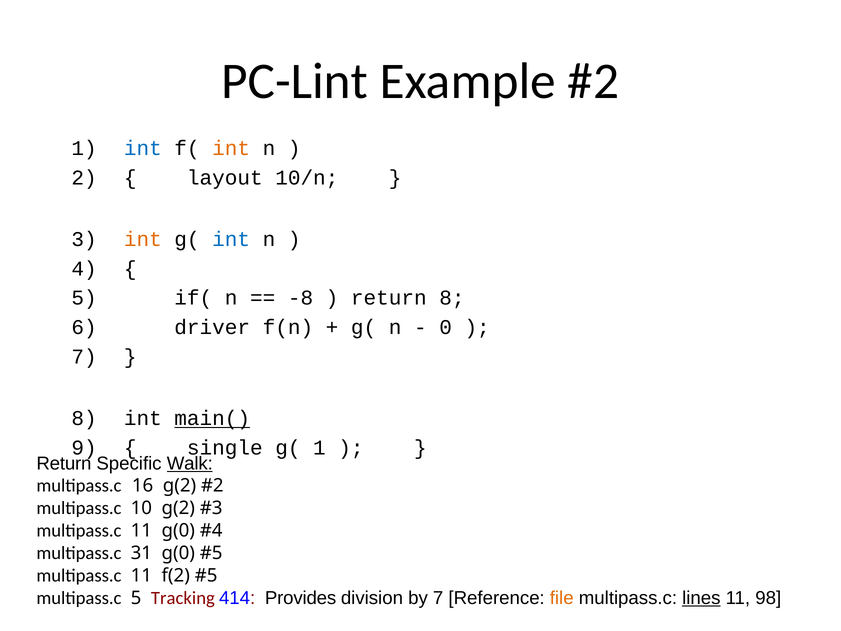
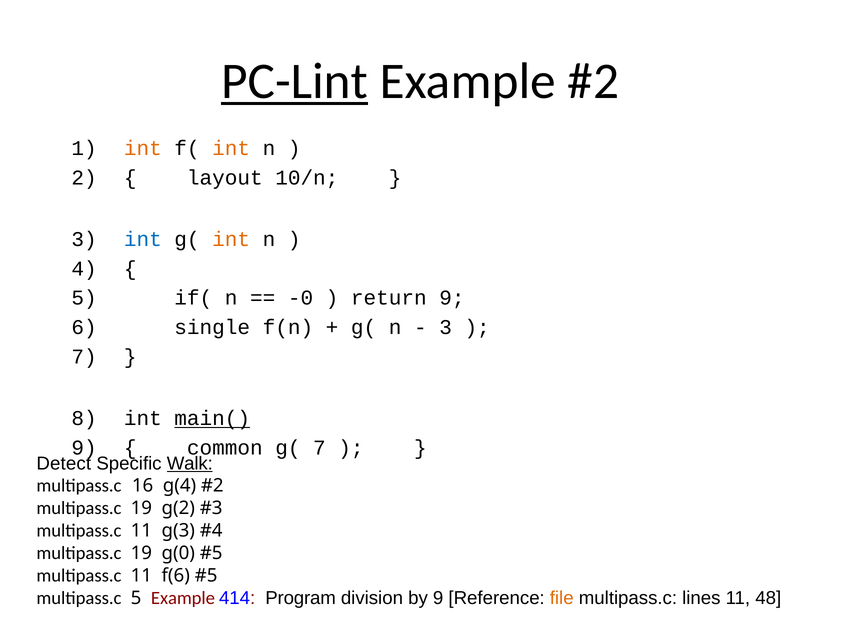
PC-Lint underline: none -> present
int at (143, 148) colour: blue -> orange
int at (143, 239) colour: orange -> blue
int at (231, 239) colour: blue -> orange
-8: -8 -> -0
return 8: 8 -> 9
driver: driver -> single
0 at (446, 327): 0 -> 3
single: single -> common
g( 1: 1 -> 7
Return at (64, 463): Return -> Detect
16 g(2: g(2 -> g(4
10 at (141, 508): 10 -> 19
11 g(0: g(0 -> g(3
31 at (141, 553): 31 -> 19
f(2: f(2 -> f(6
5 Tracking: Tracking -> Example
Provides: Provides -> Program
by 7: 7 -> 9
lines underline: present -> none
98: 98 -> 48
